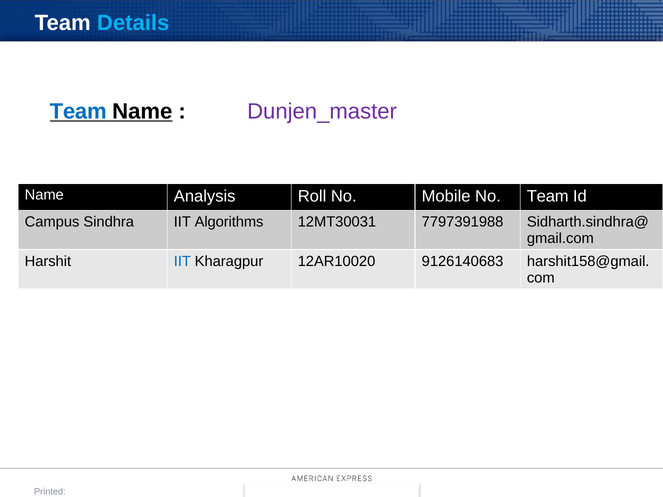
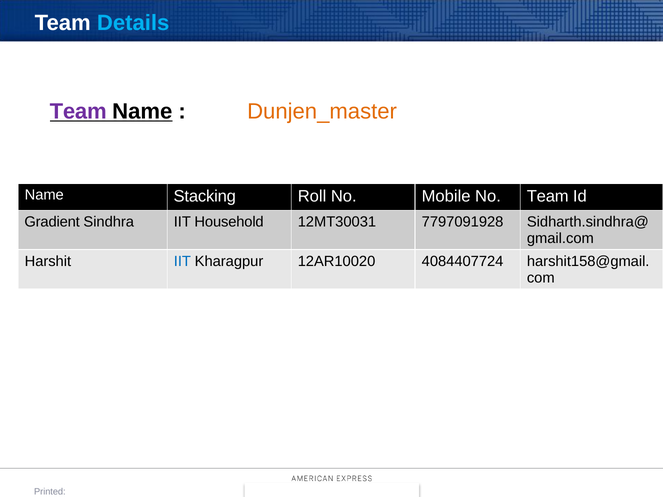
Team at (78, 111) colour: blue -> purple
Dunjen_master colour: purple -> orange
Analysis: Analysis -> Stacking
Campus: Campus -> Gradient
Algorithms: Algorithms -> Household
7797391988: 7797391988 -> 7797091928
9126140683: 9126140683 -> 4084407724
